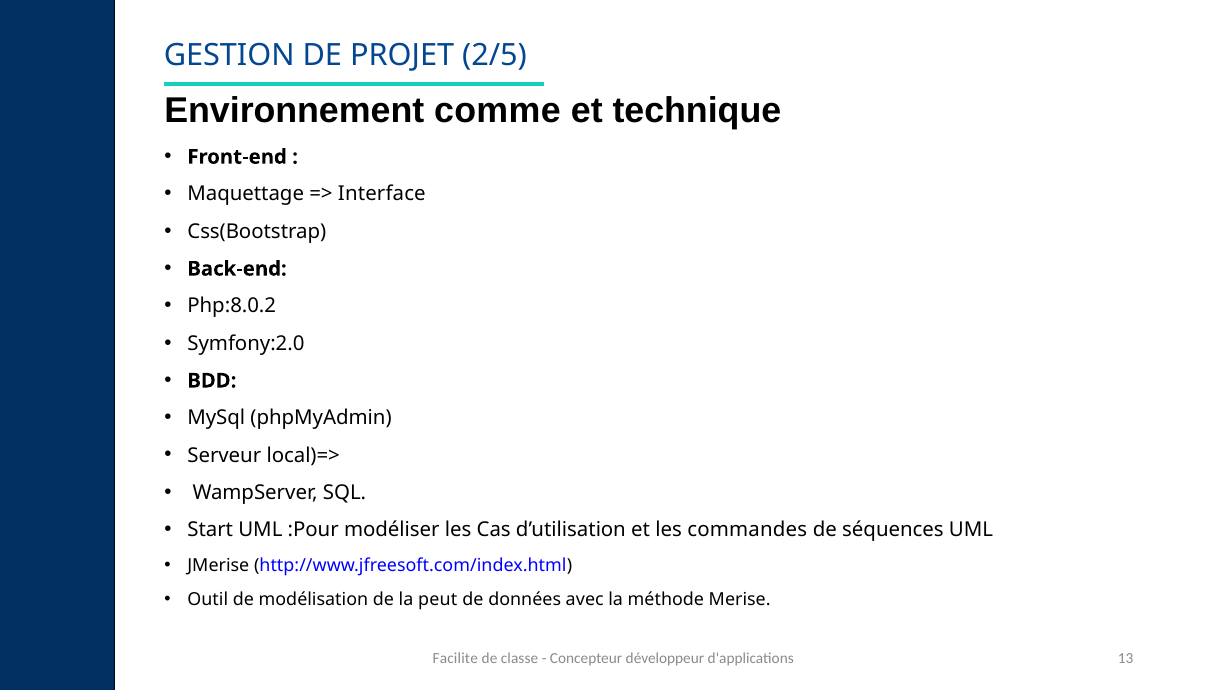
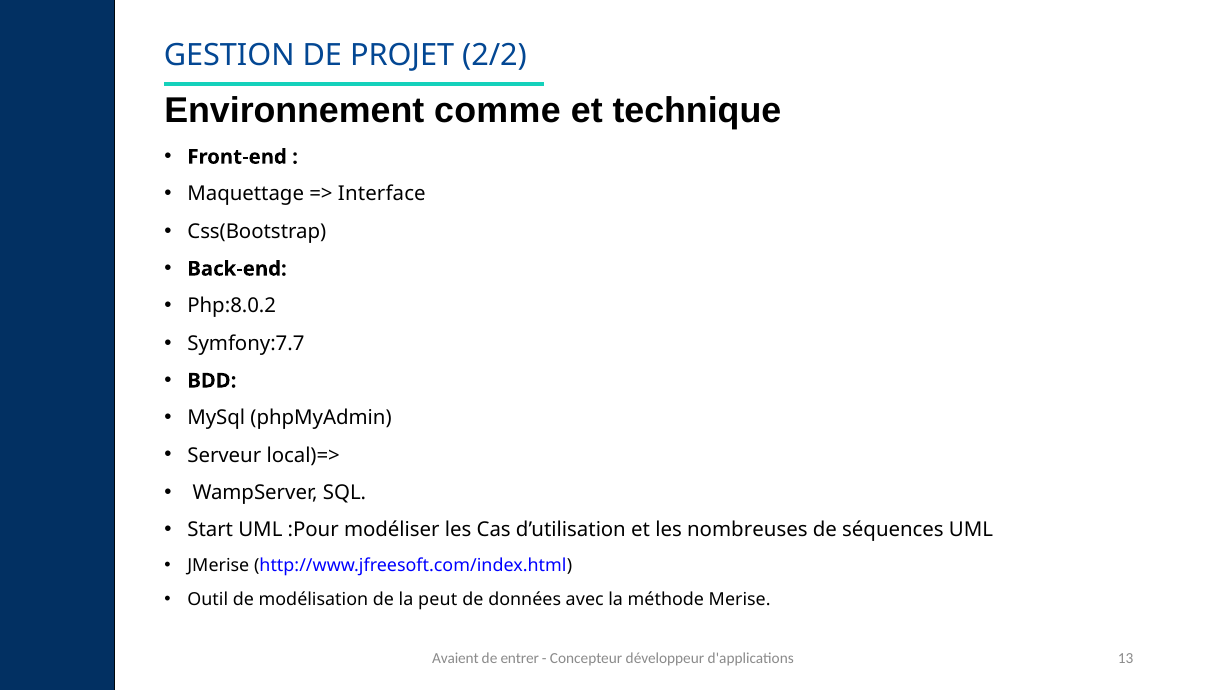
2/5: 2/5 -> 2/2
Symfony:2.0: Symfony:2.0 -> Symfony:7.7
commandes: commandes -> nombreuses
Facilite: Facilite -> Avaient
classe: classe -> entrer
